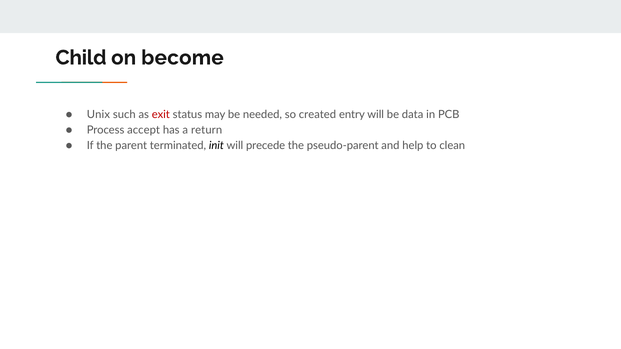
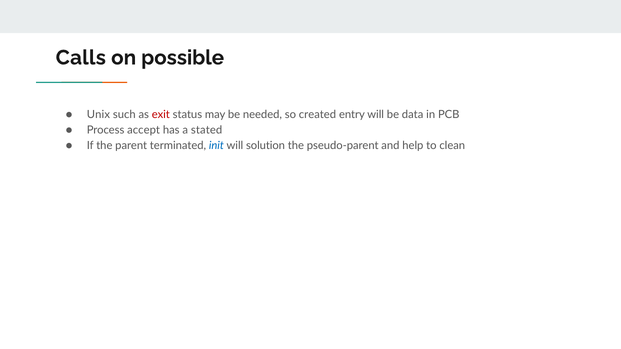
Child: Child -> Calls
become: become -> possible
return: return -> stated
init colour: black -> blue
precede: precede -> solution
